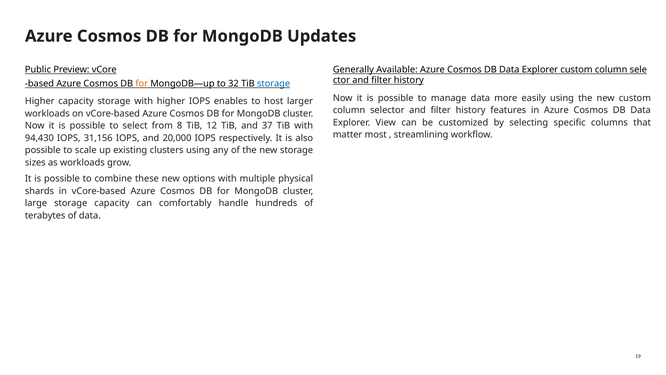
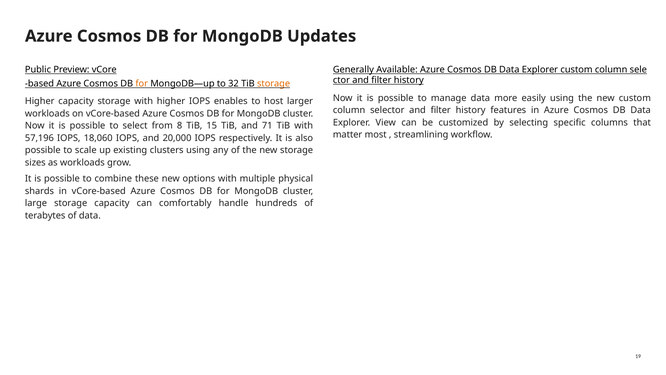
storage at (274, 83) colour: blue -> orange
12: 12 -> 15
37: 37 -> 71
94,430: 94,430 -> 57,196
31,156: 31,156 -> 18,060
